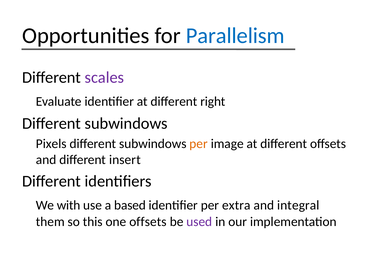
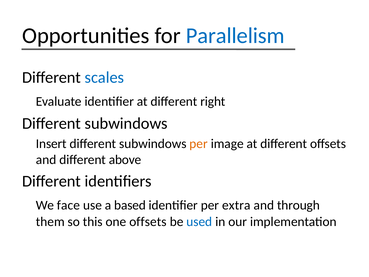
scales colour: purple -> blue
Pixels: Pixels -> Insert
insert: insert -> above
with: with -> face
integral: integral -> through
used colour: purple -> blue
